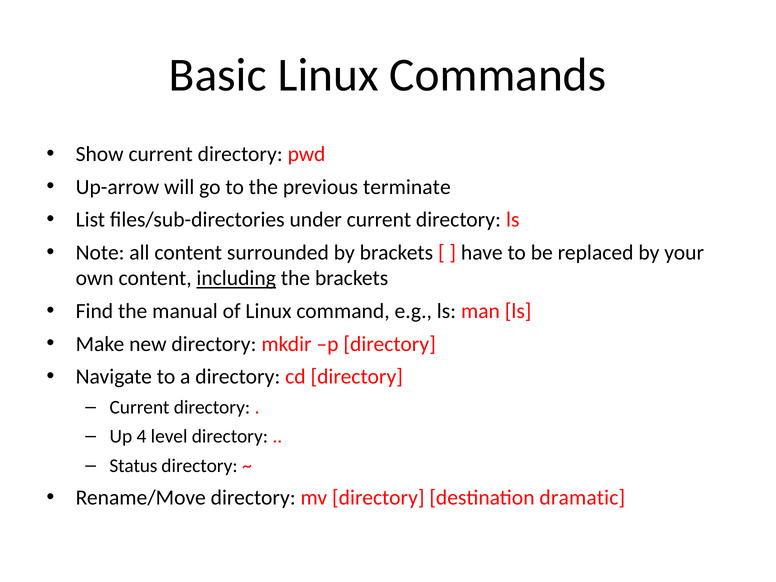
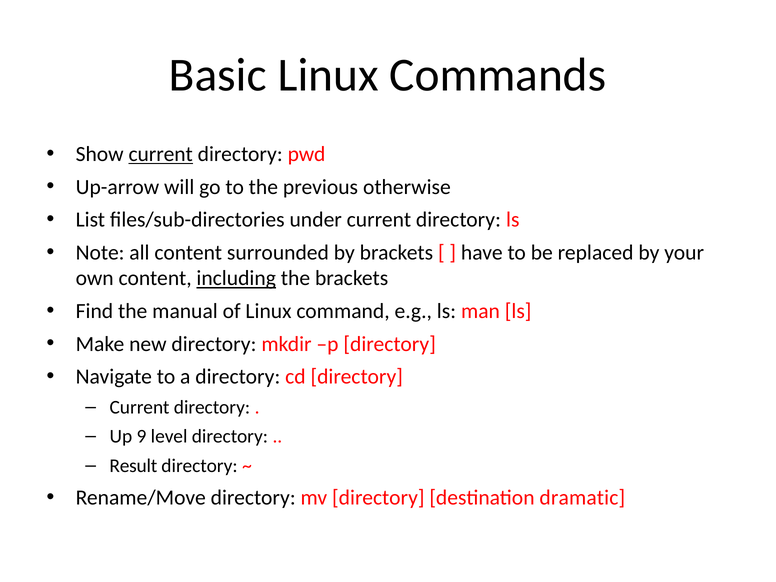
current at (161, 154) underline: none -> present
terminate: terminate -> otherwise
4: 4 -> 9
Status: Status -> Result
